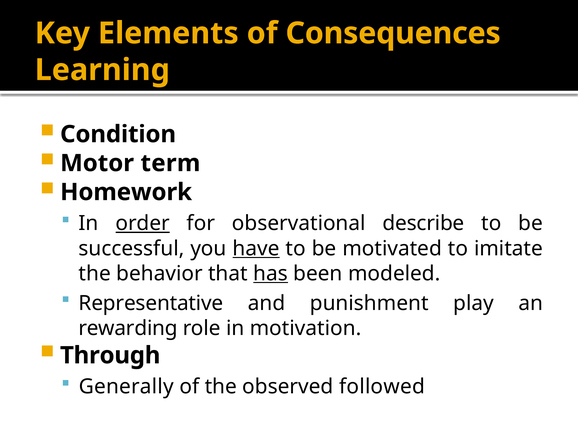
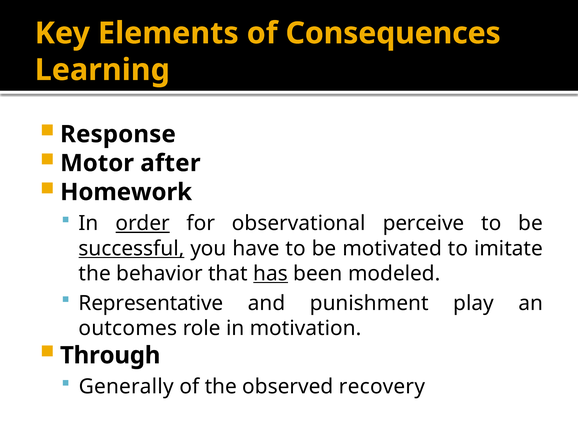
Condition: Condition -> Response
term: term -> after
describe: describe -> perceive
successful underline: none -> present
have underline: present -> none
rewarding: rewarding -> outcomes
followed: followed -> recovery
